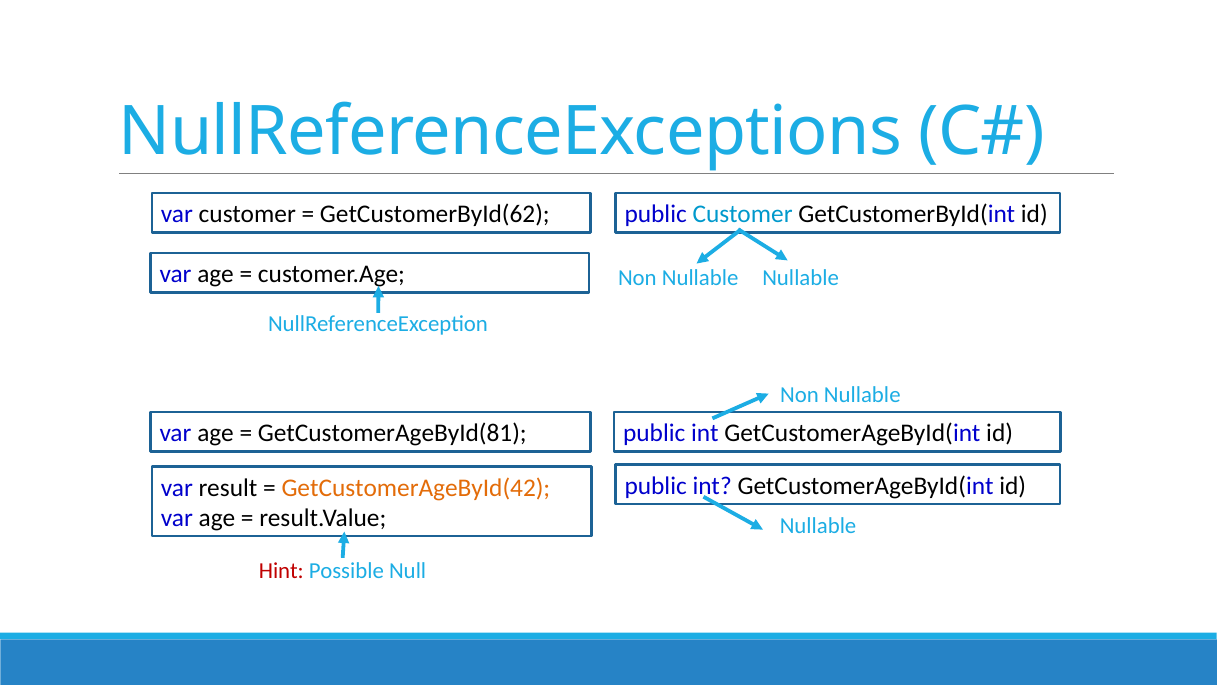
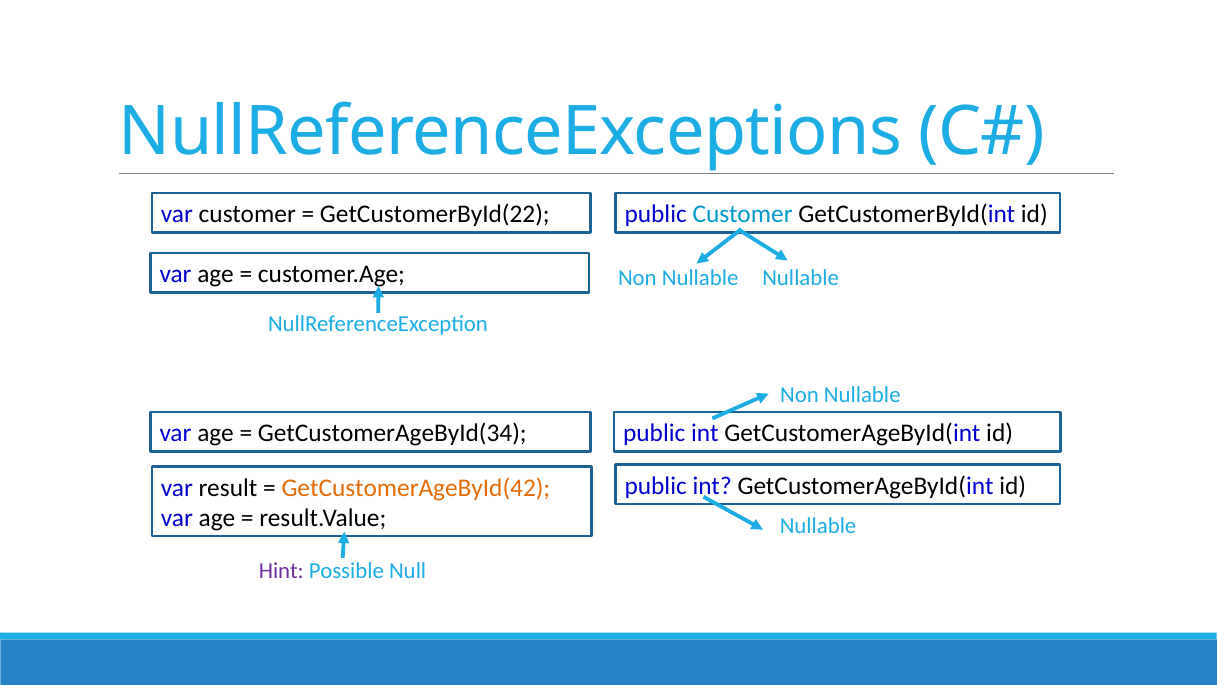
GetCustomerById(62: GetCustomerById(62 -> GetCustomerById(22
GetCustomerAgeById(81: GetCustomerAgeById(81 -> GetCustomerAgeById(34
Hint colour: red -> purple
